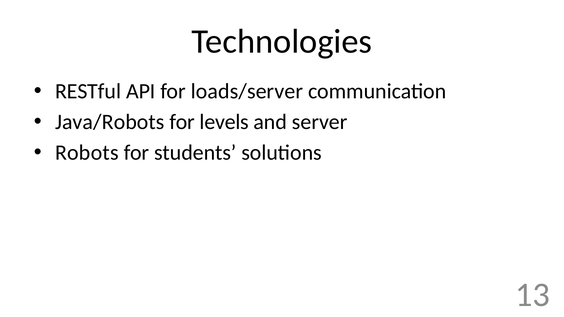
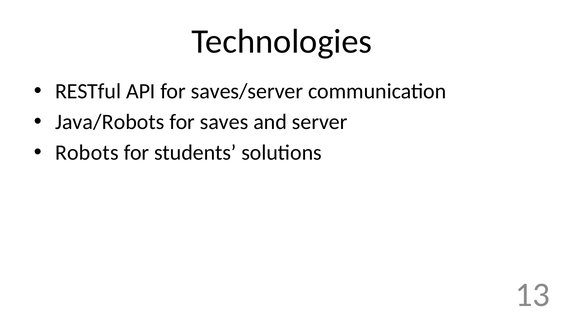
loads/server: loads/server -> saves/server
levels: levels -> saves
